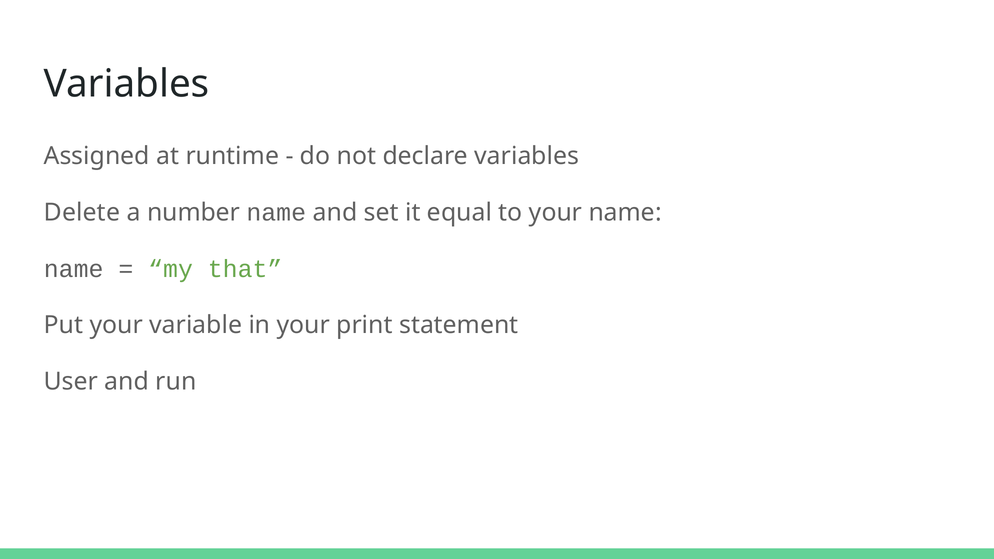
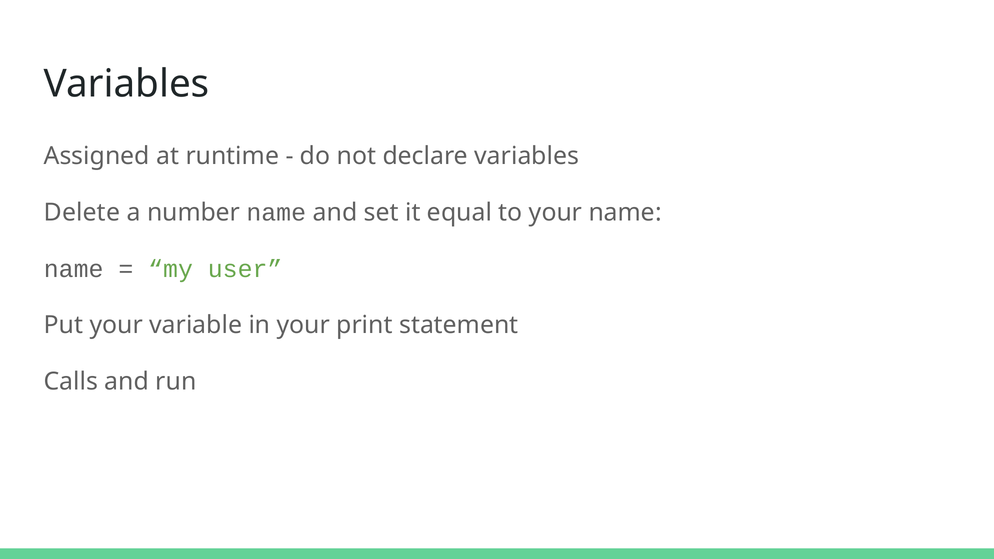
that: that -> user
User: User -> Calls
